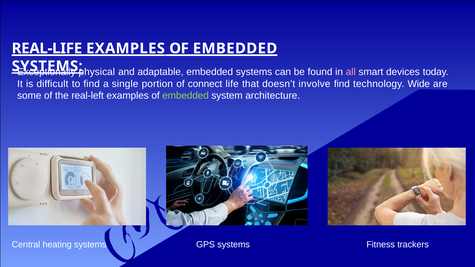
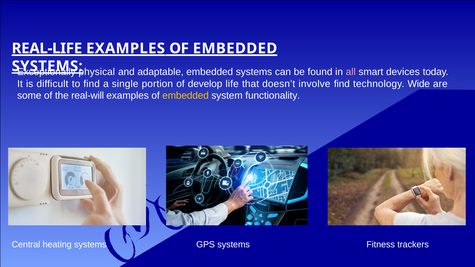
connect: connect -> develop
real-left: real-left -> real-will
embedded at (186, 96) colour: light green -> yellow
architecture: architecture -> functionality
